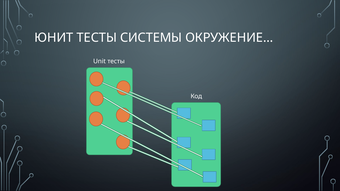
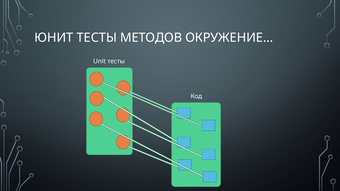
СИСТЕМЫ: СИСТЕМЫ -> МЕТОДОВ
